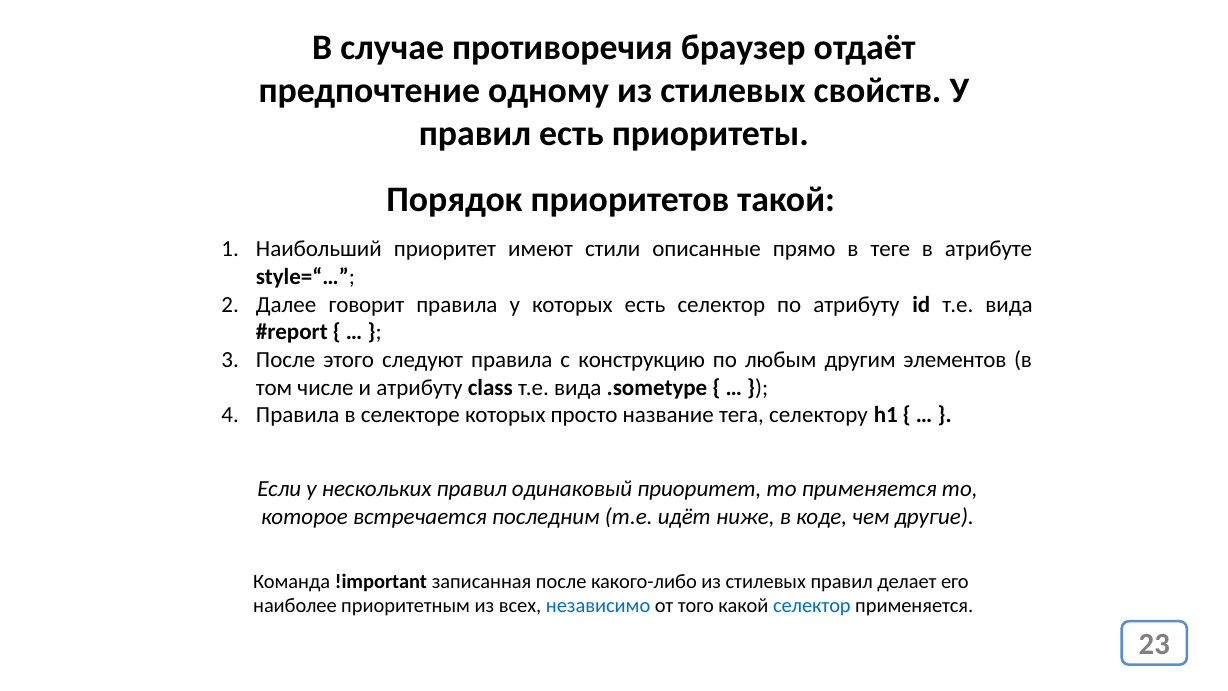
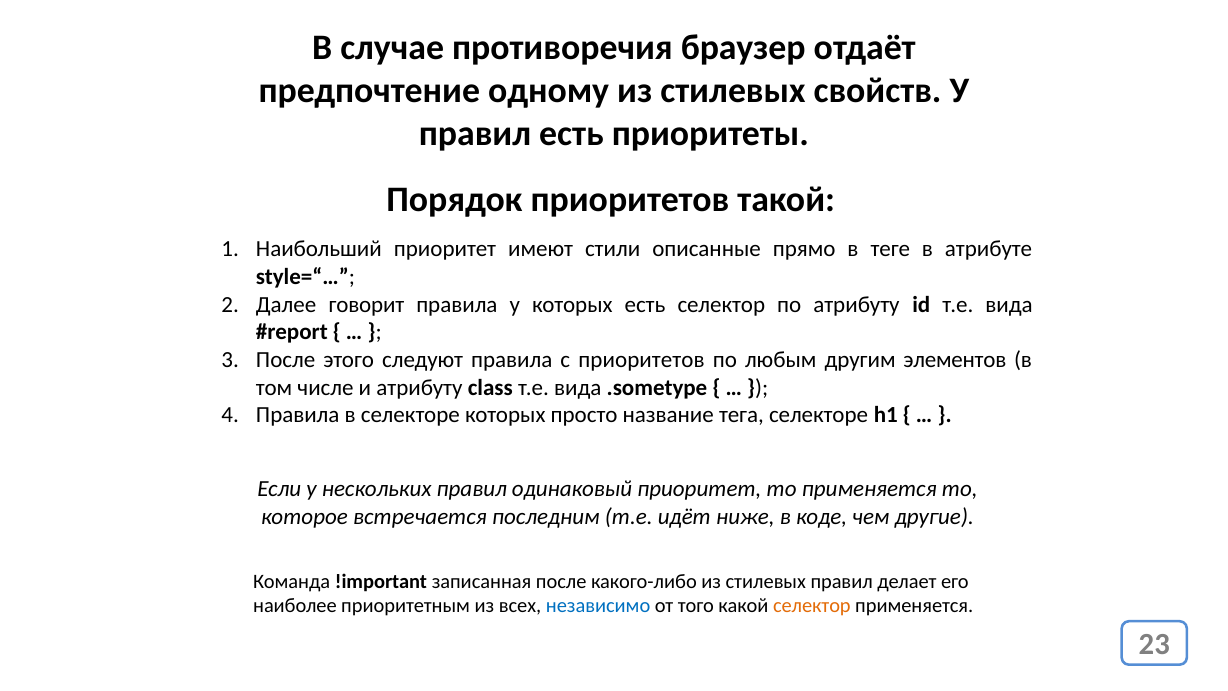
с конструкцию: конструкцию -> приоритетов
тега селектору: селектору -> селекторе
селектор at (812, 606) colour: blue -> orange
